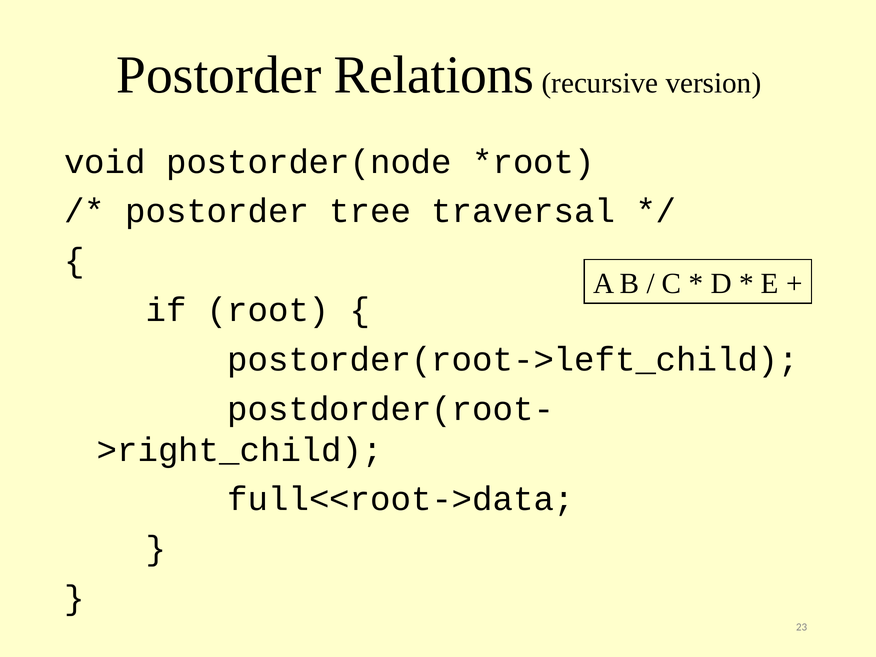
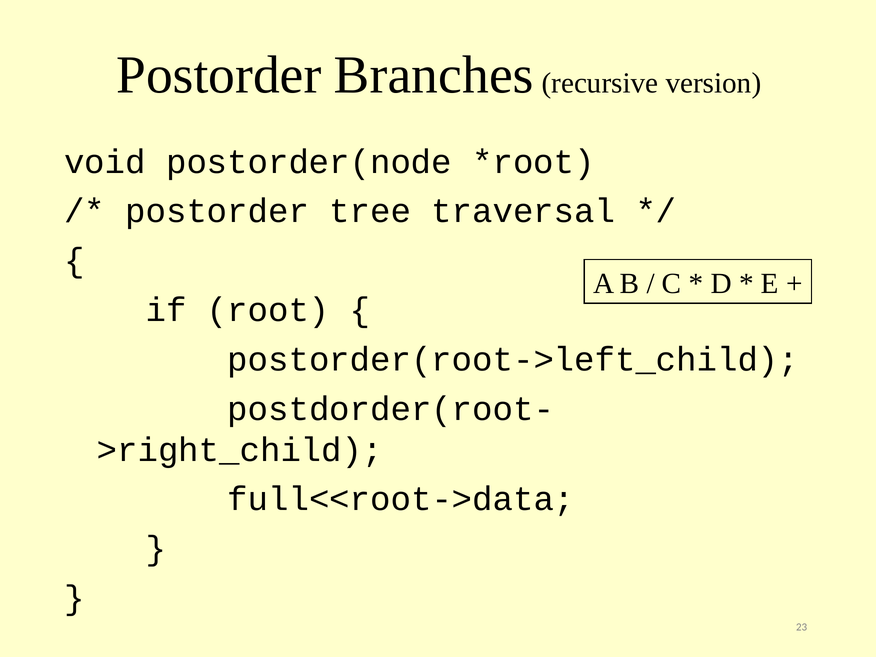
Relations: Relations -> Branches
